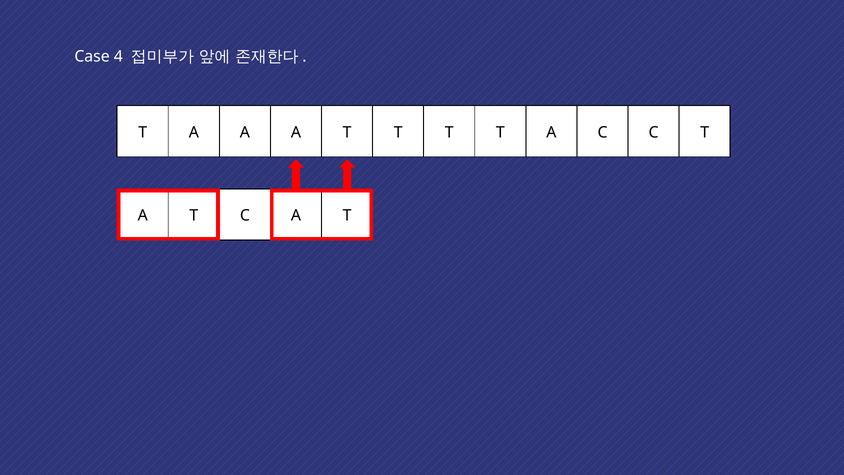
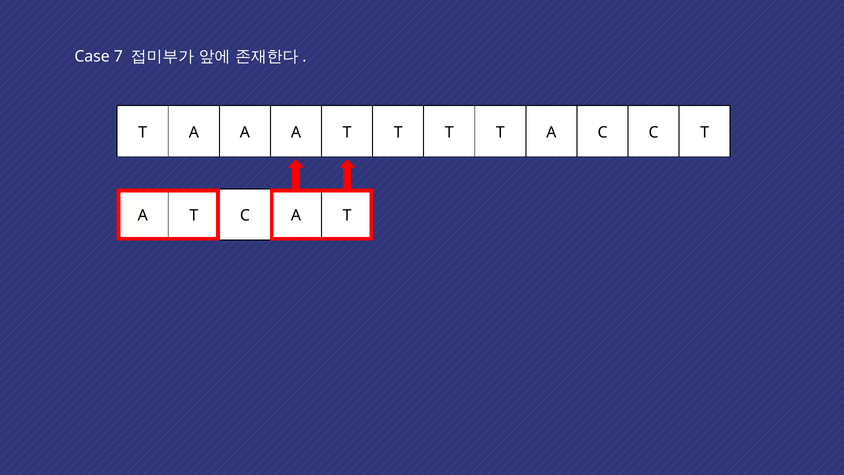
4: 4 -> 7
